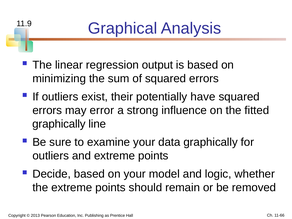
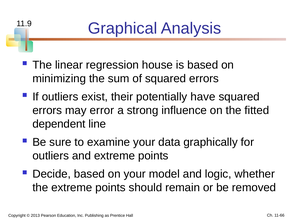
output: output -> house
graphically at (59, 124): graphically -> dependent
